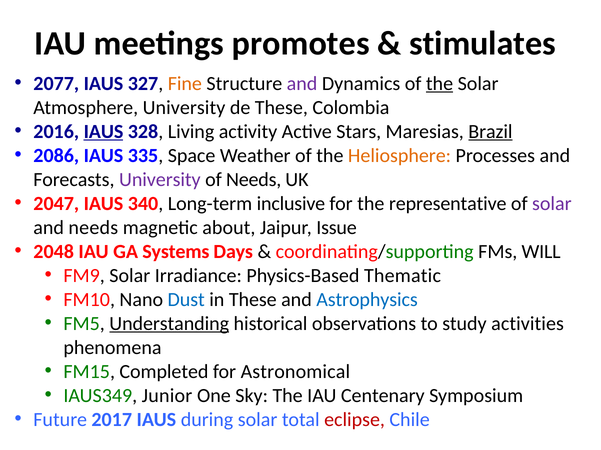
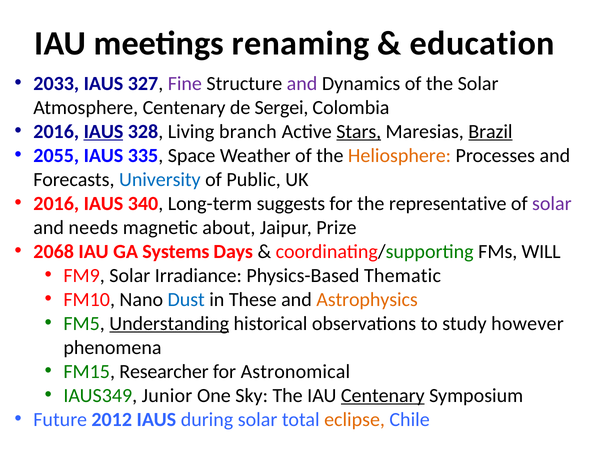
promotes: promotes -> renaming
stimulates: stimulates -> education
2077: 2077 -> 2033
Fine colour: orange -> purple
the at (440, 84) underline: present -> none
Atmosphere University: University -> Centenary
de These: These -> Sergei
activity: activity -> branch
Stars underline: none -> present
2086: 2086 -> 2055
University at (160, 180) colour: purple -> blue
of Needs: Needs -> Public
2047 at (56, 204): 2047 -> 2016
inclusive: inclusive -> suggests
Issue: Issue -> Prize
2048: 2048 -> 2068
Astrophysics colour: blue -> orange
activities: activities -> however
Completed: Completed -> Researcher
Centenary at (383, 396) underline: none -> present
2017: 2017 -> 2012
eclipse colour: red -> orange
